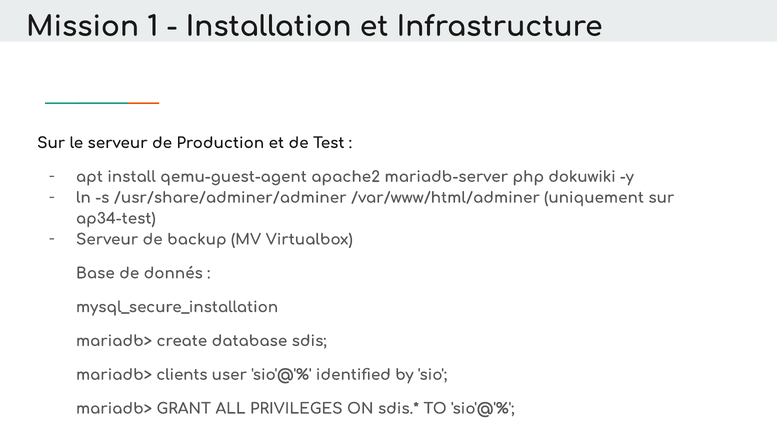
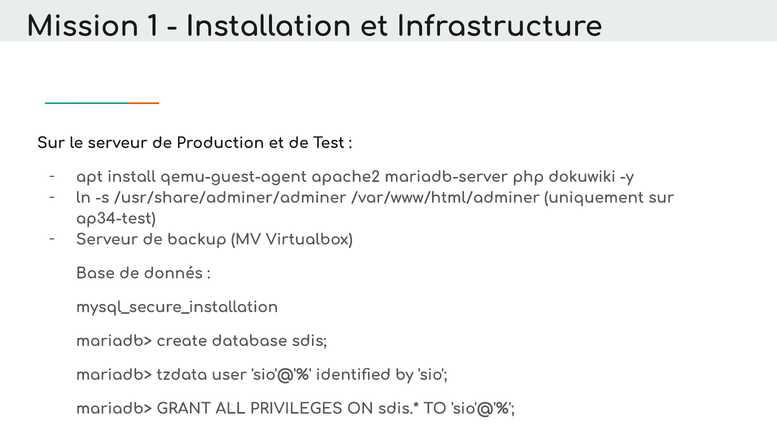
clients: clients -> tzdata
